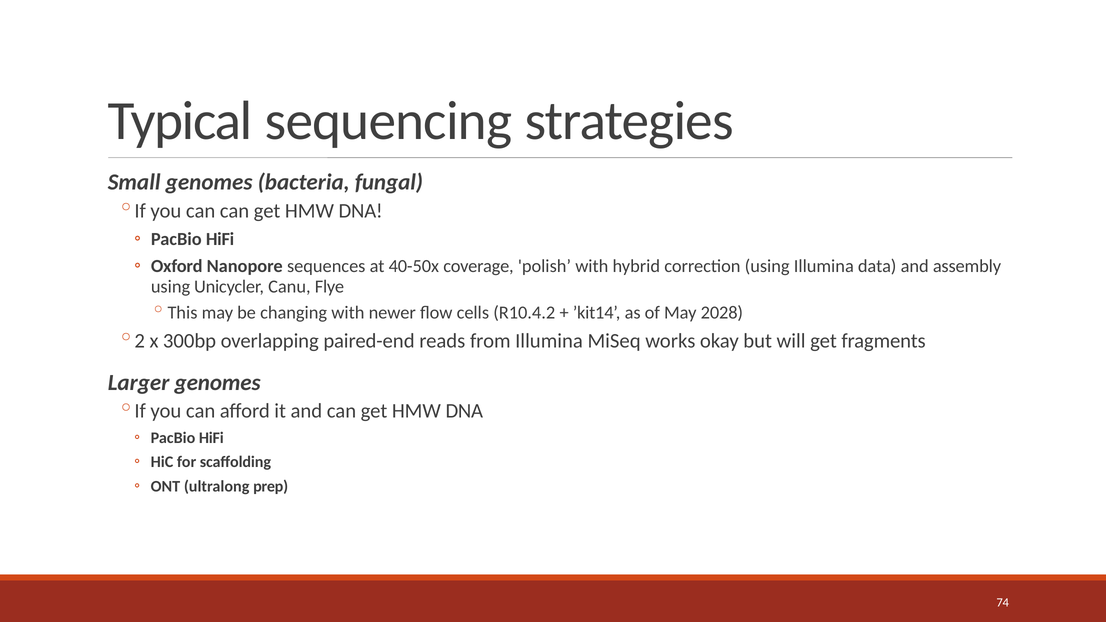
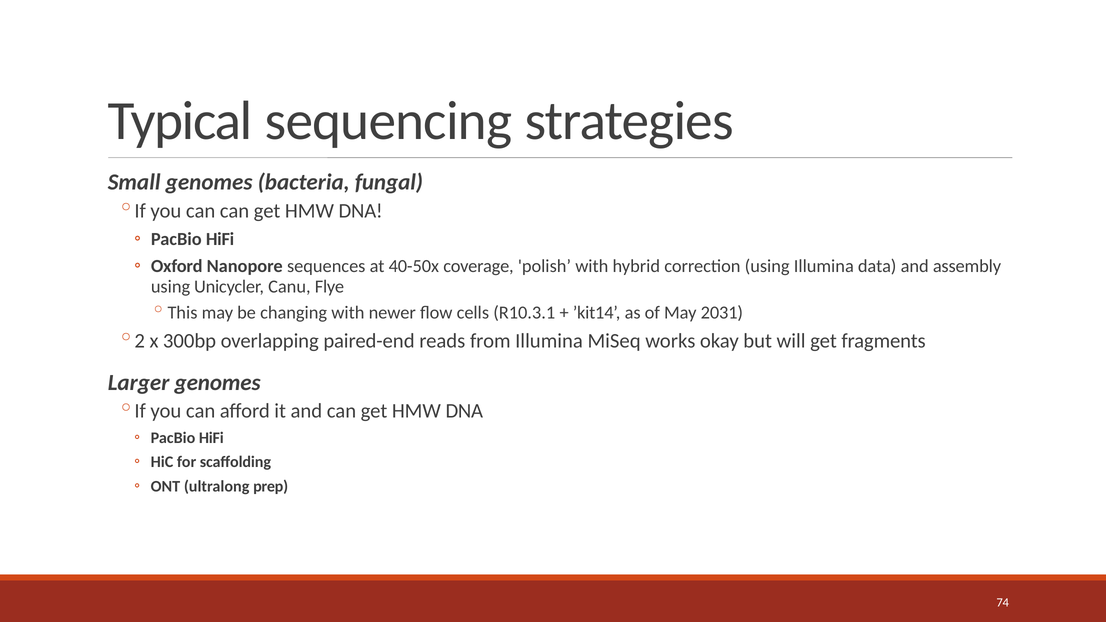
R10.4.2: R10.4.2 -> R10.3.1
2028: 2028 -> 2031
